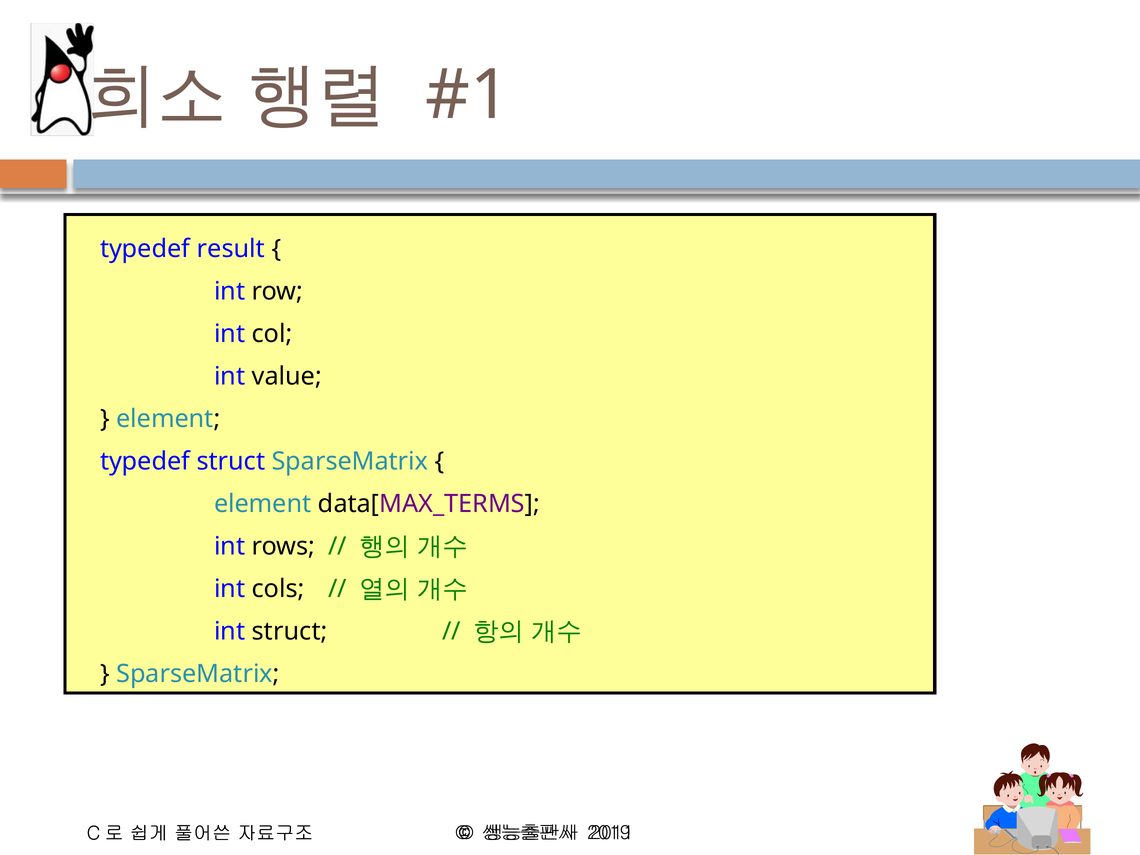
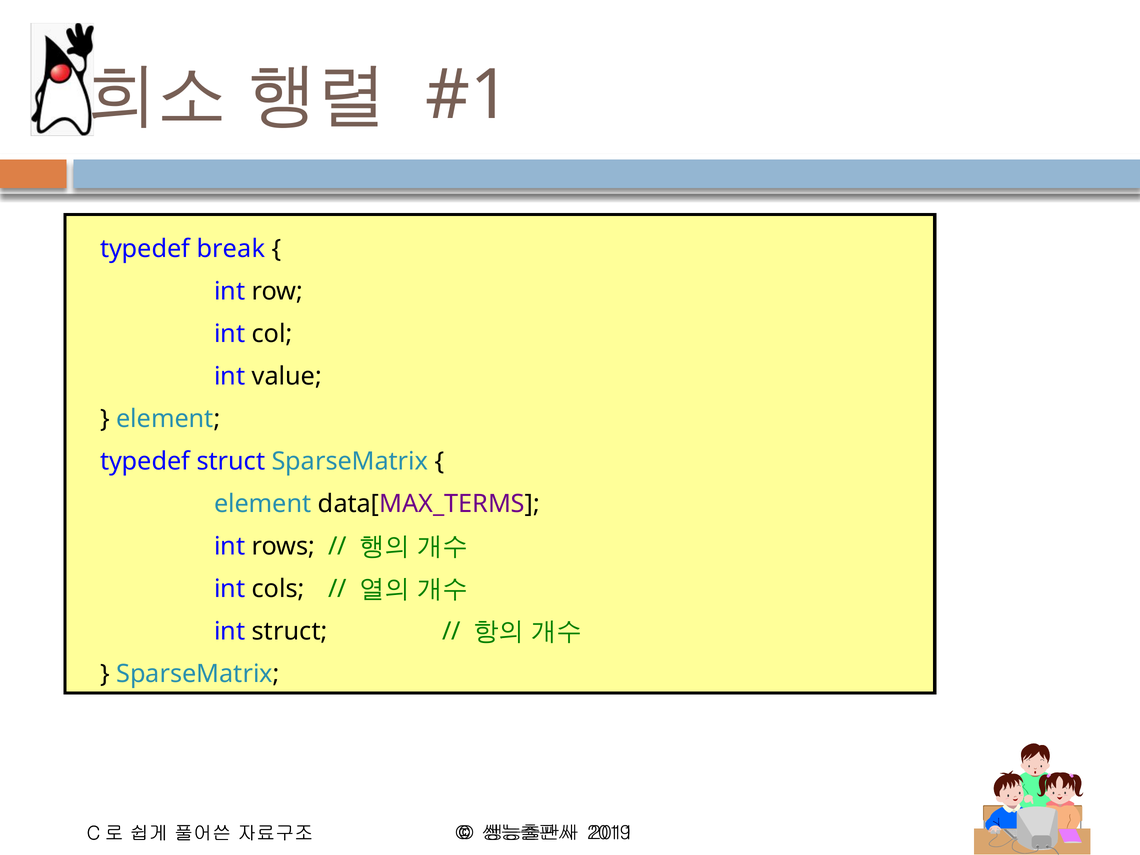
result: result -> break
